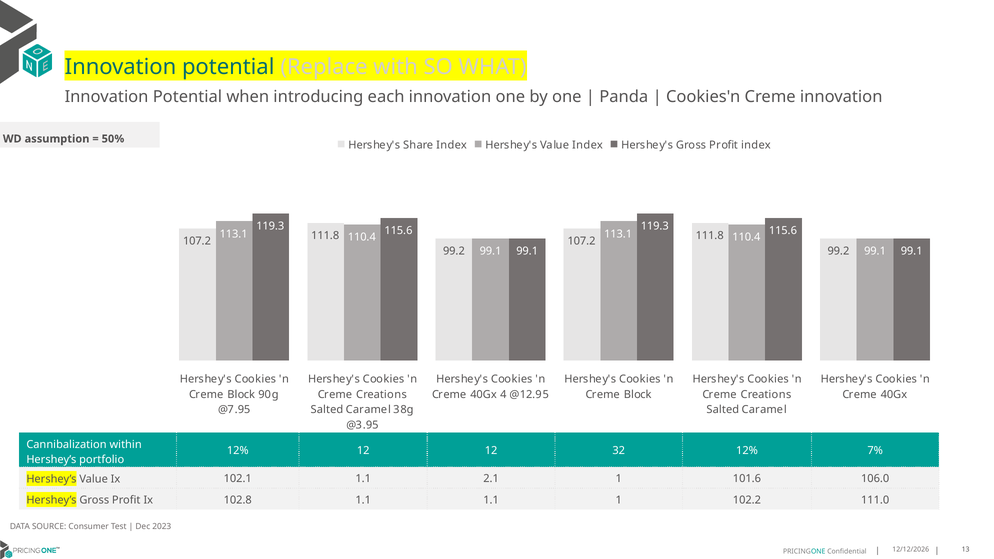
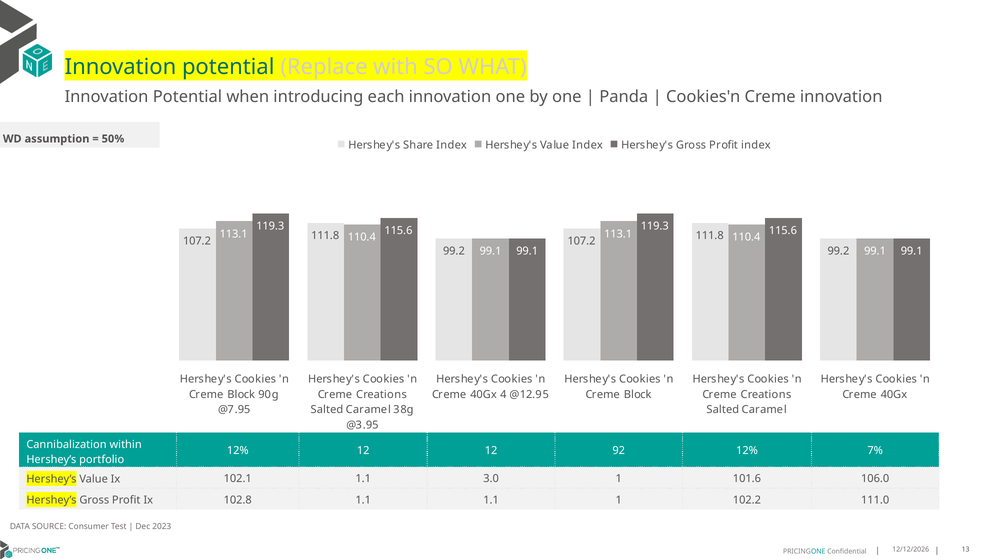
32: 32 -> 92
2.1: 2.1 -> 3.0
